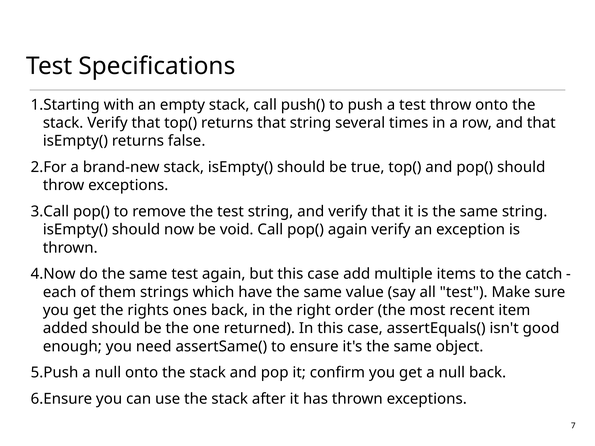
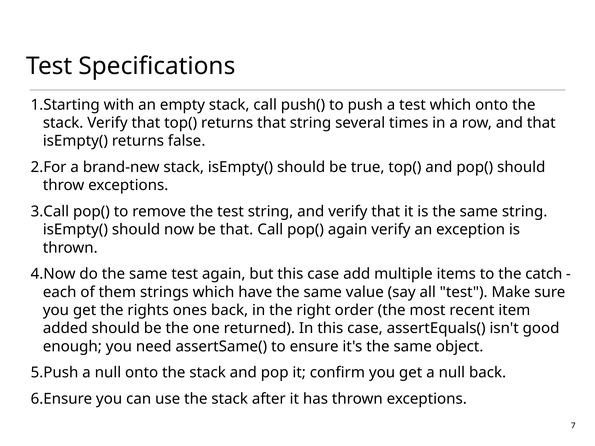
test throw: throw -> which
be void: void -> that
